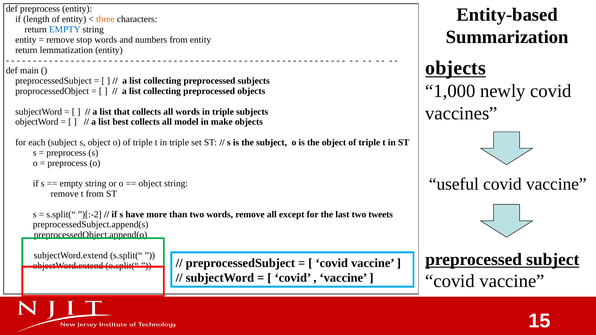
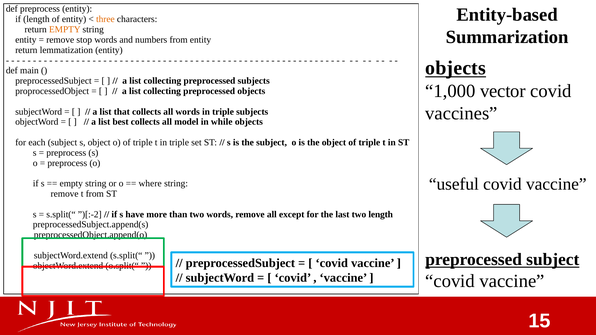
EMPTY at (65, 29) colour: blue -> orange
newly: newly -> vector
make: make -> while
object at (150, 184): object -> where
two tweets: tweets -> length
